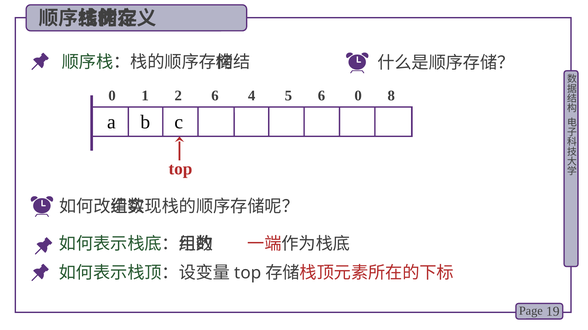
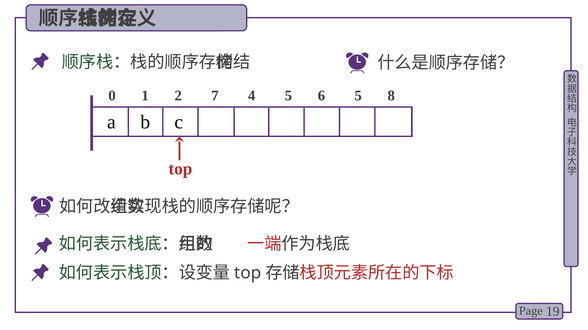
2 6: 6 -> 7
6 0: 0 -> 5
